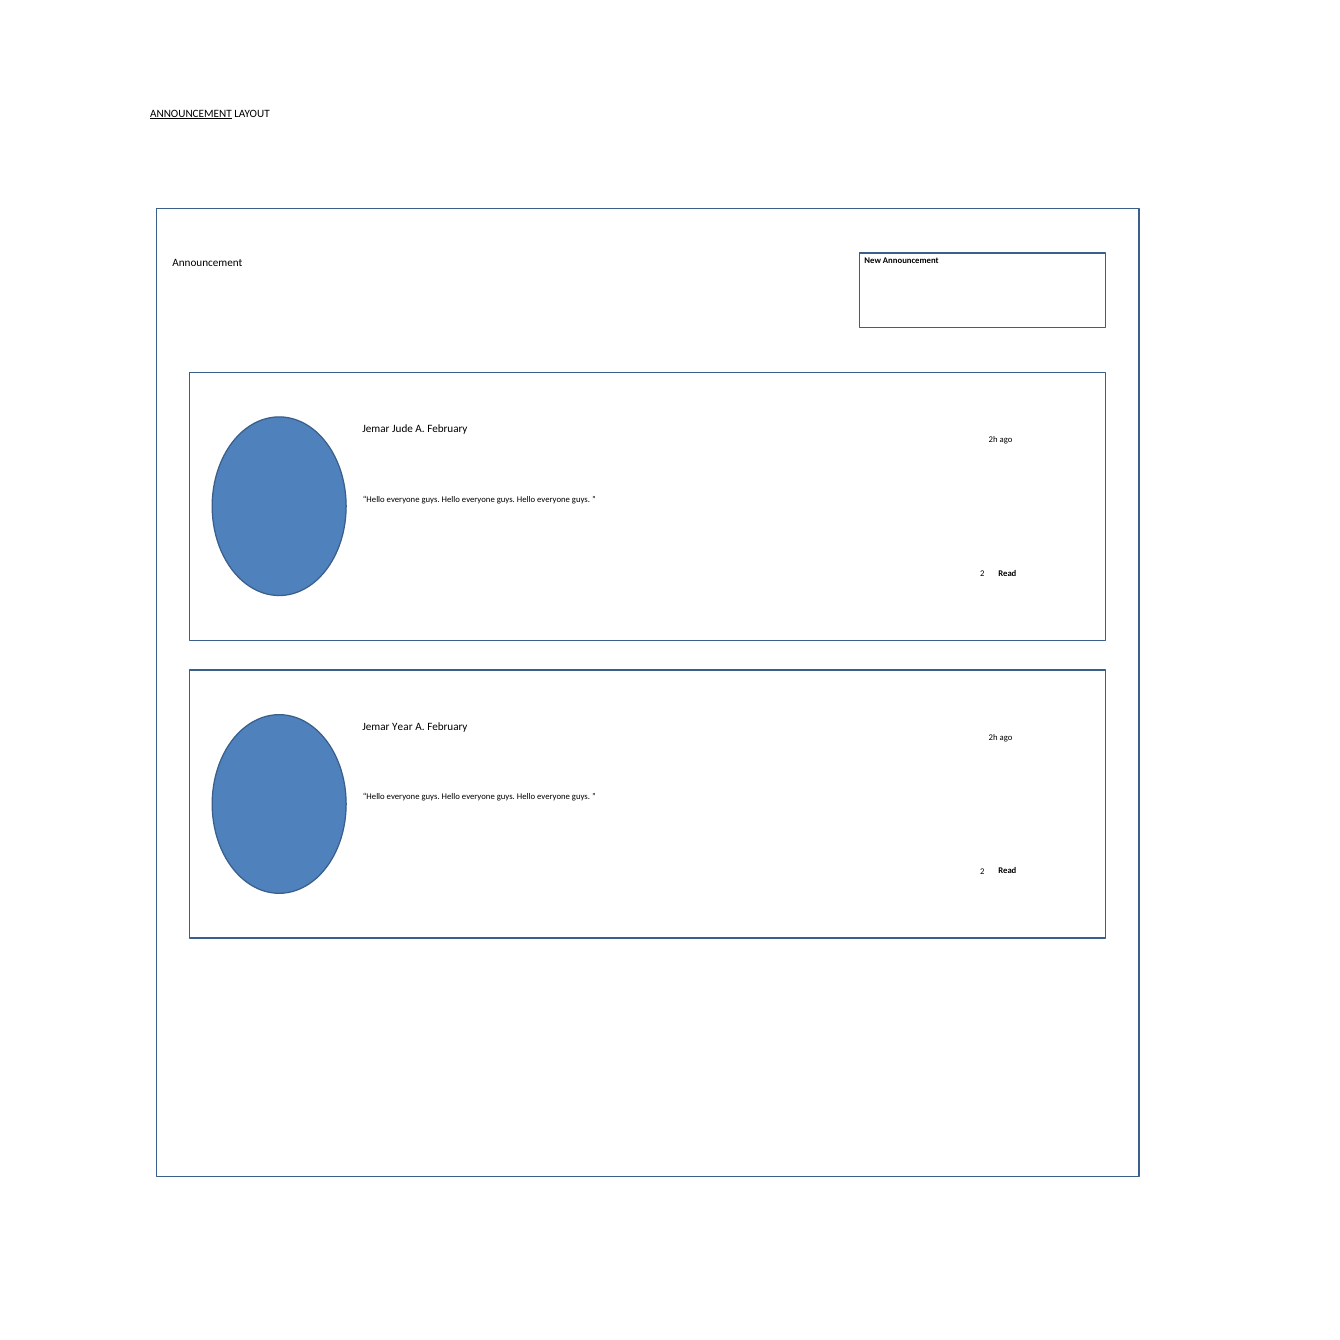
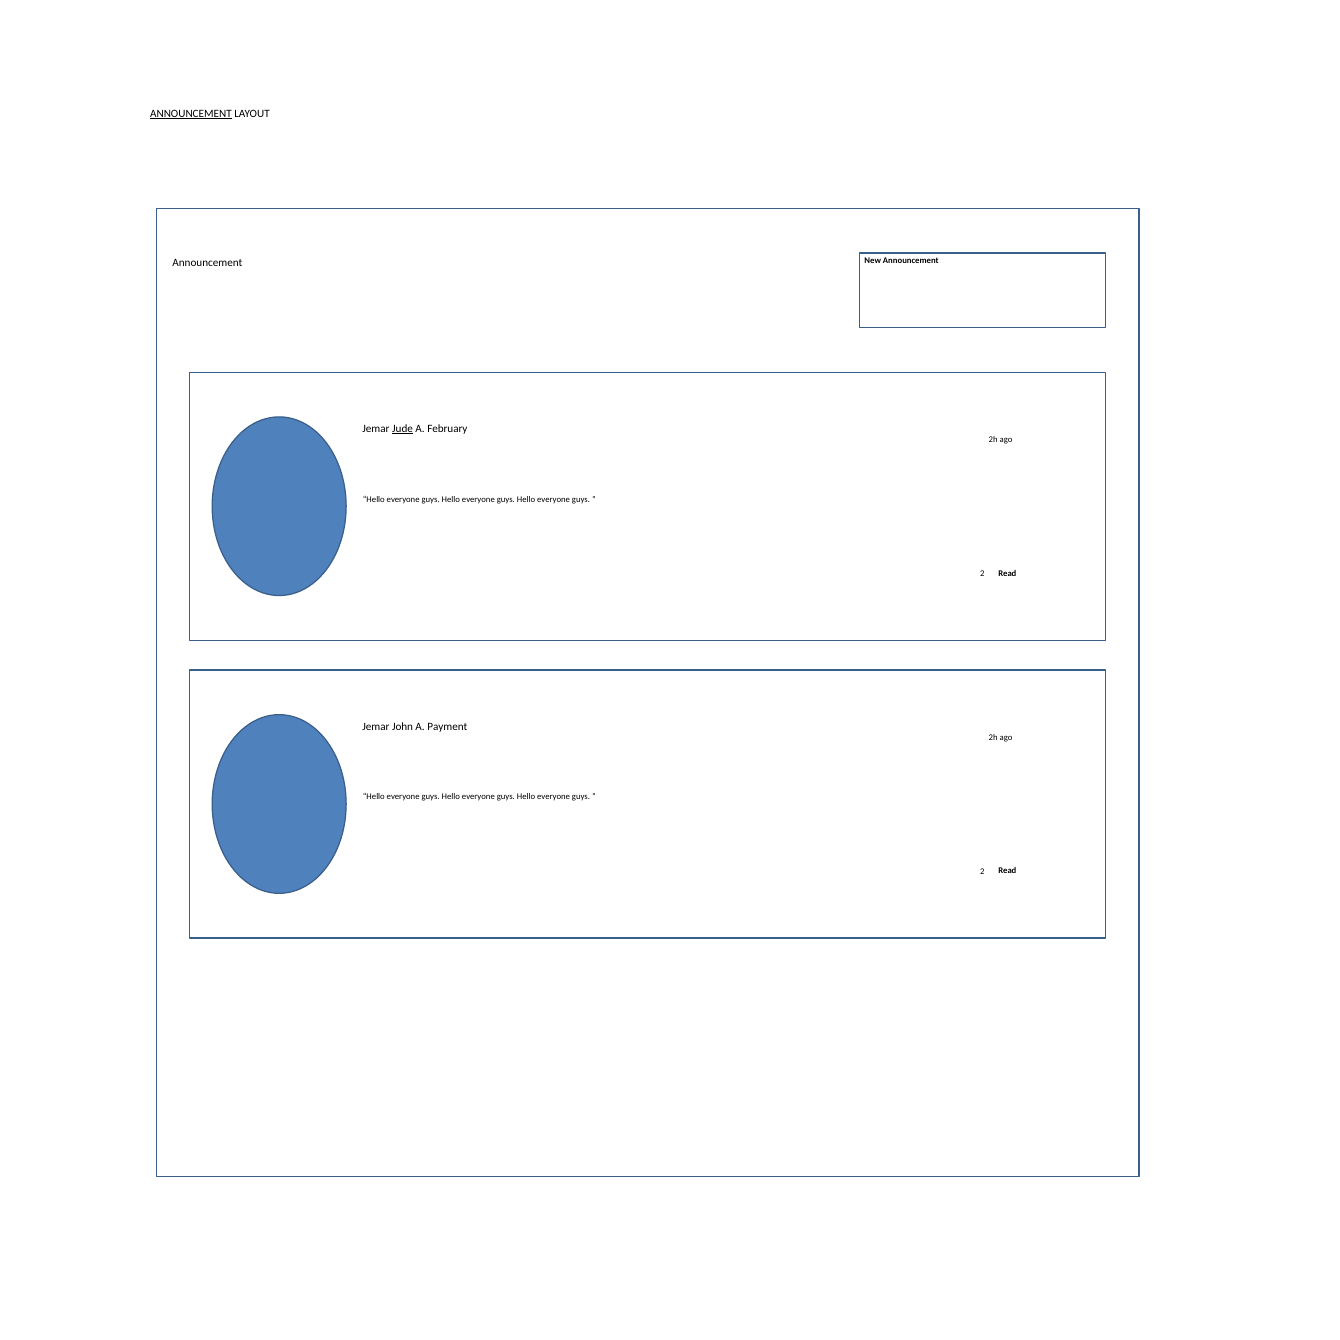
Jude underline: none -> present
Year: Year -> John
February at (447, 727): February -> Payment
